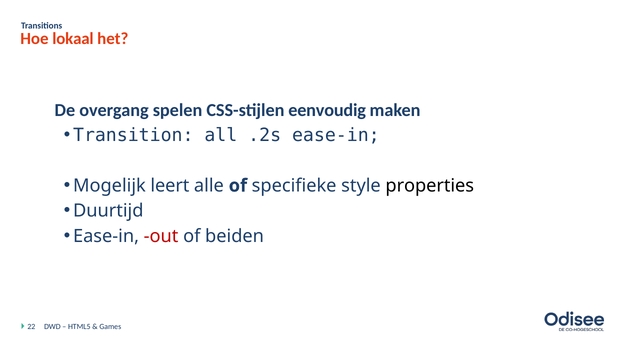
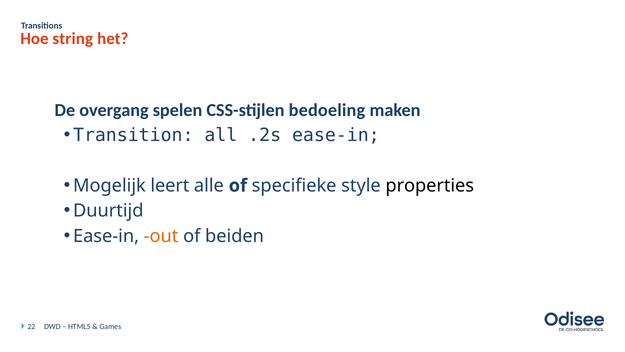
lokaal: lokaal -> string
eenvoudig: eenvoudig -> bedoeling
out colour: red -> orange
